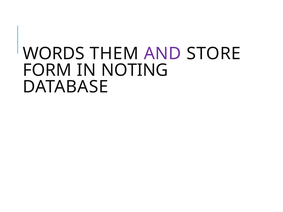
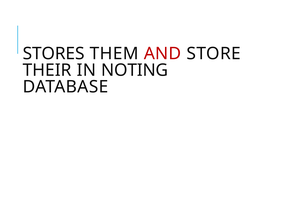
WORDS: WORDS -> STORES
AND colour: purple -> red
FORM: FORM -> THEIR
